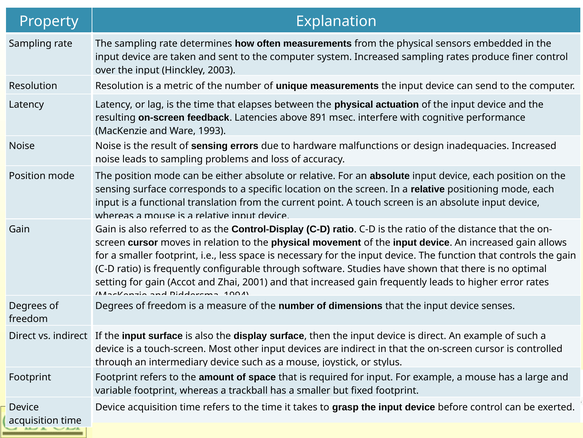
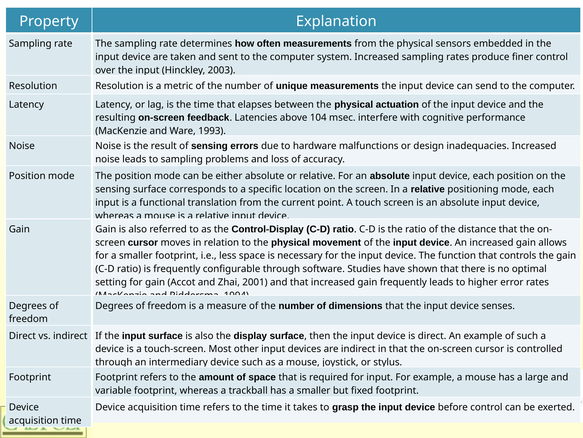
891: 891 -> 104
